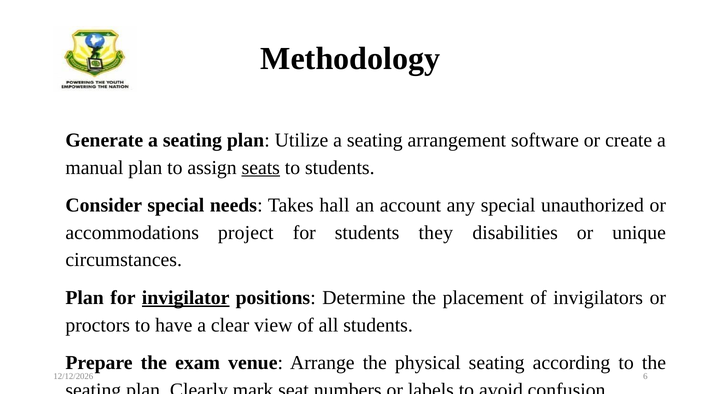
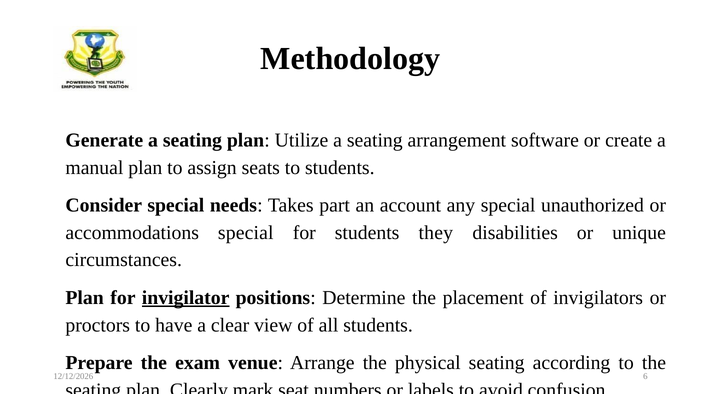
seats underline: present -> none
hall: hall -> part
accommodations project: project -> special
